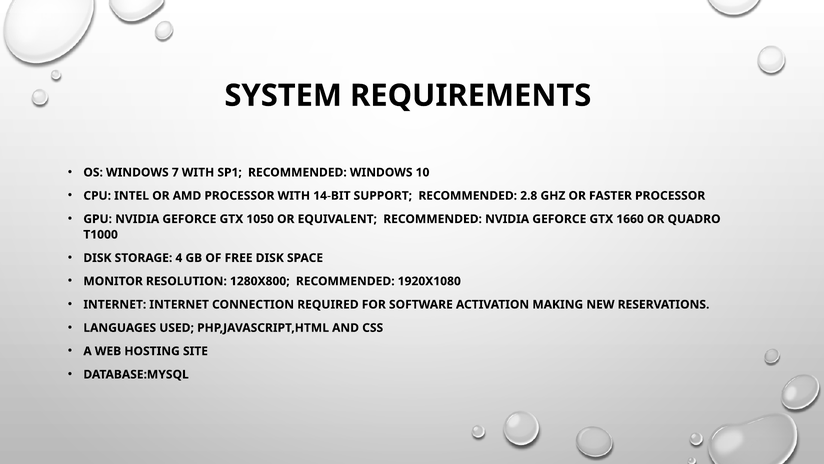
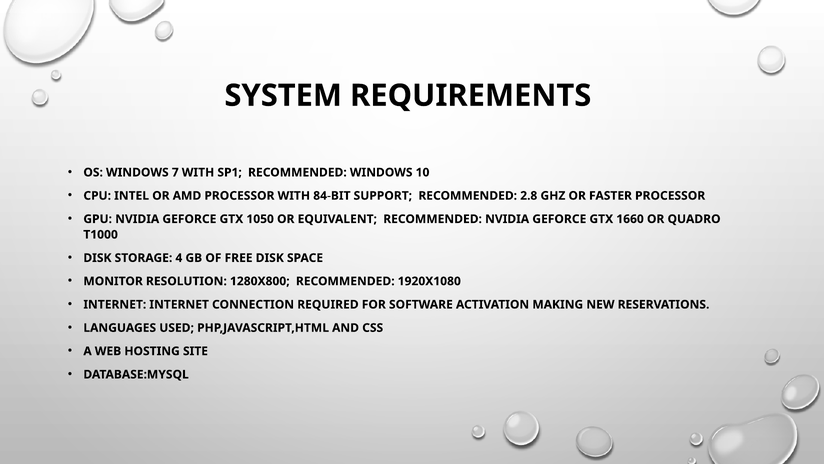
14-BIT: 14-BIT -> 84-BIT
